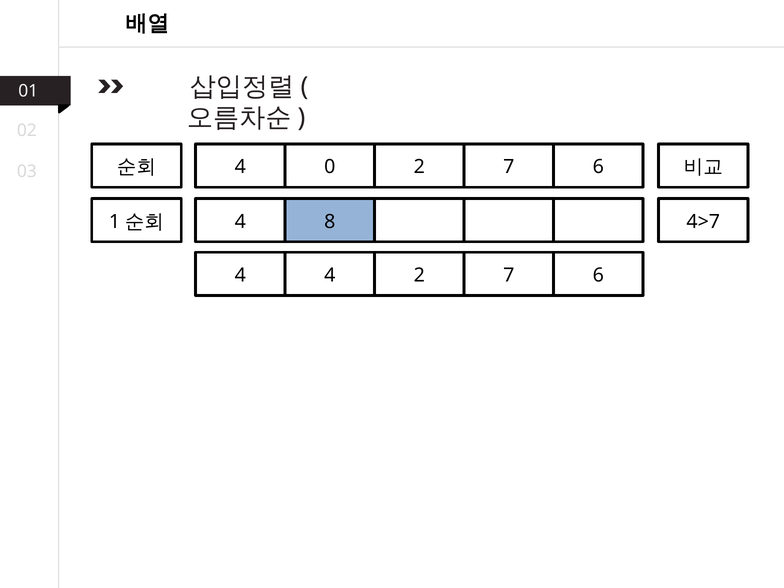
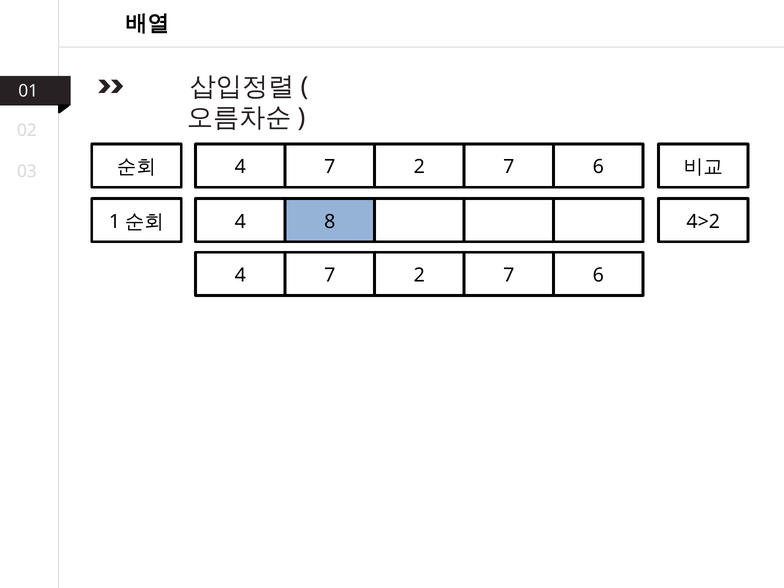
0 at (330, 167): 0 -> 7
4>7: 4>7 -> 4>2
4 at (330, 275): 4 -> 7
